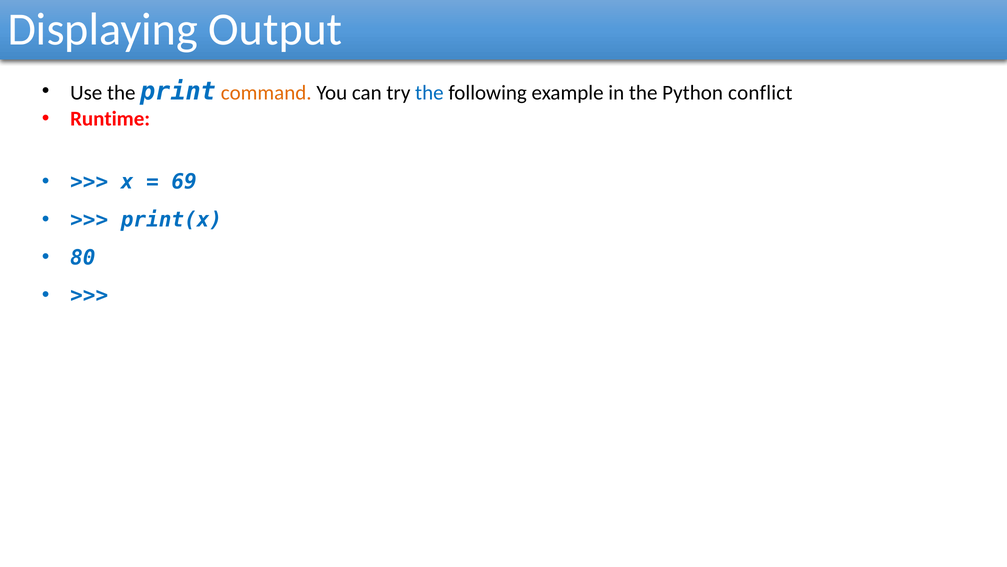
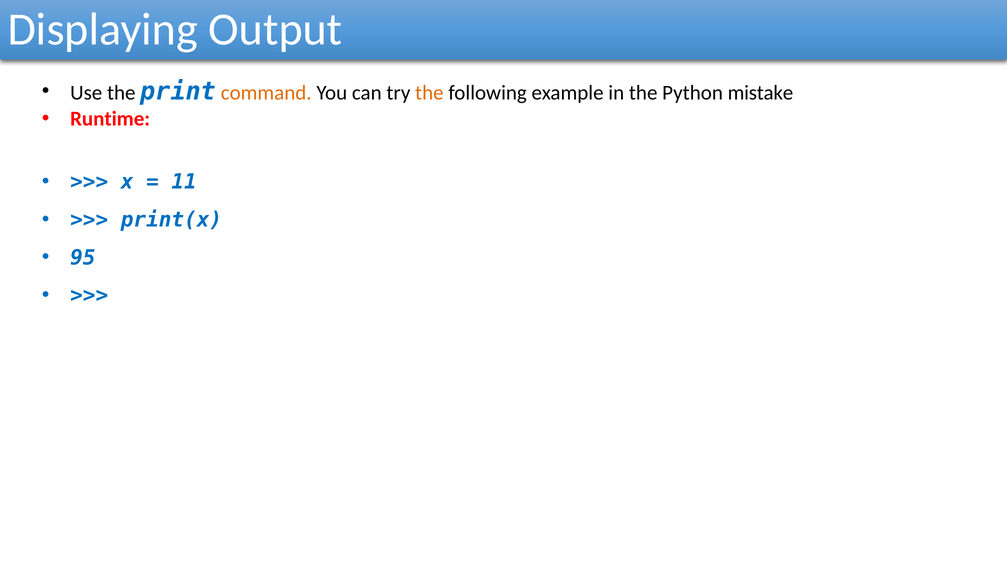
the at (429, 93) colour: blue -> orange
conflict: conflict -> mistake
69: 69 -> 11
80: 80 -> 95
